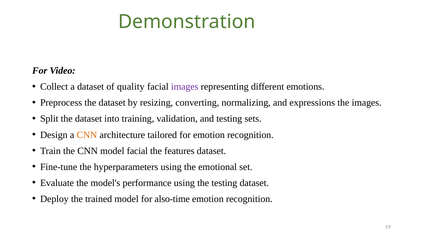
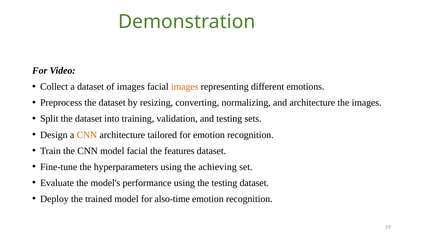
of quality: quality -> images
images at (185, 87) colour: purple -> orange
and expressions: expressions -> architecture
emotional: emotional -> achieving
